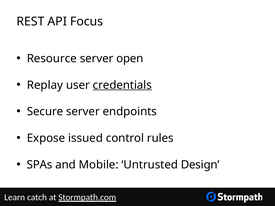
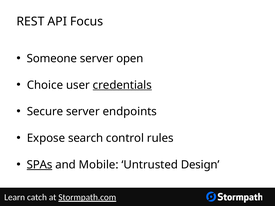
Resource: Resource -> Someone
Replay: Replay -> Choice
issued: issued -> search
SPAs underline: none -> present
